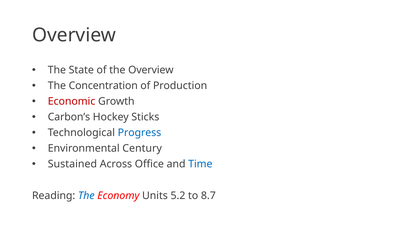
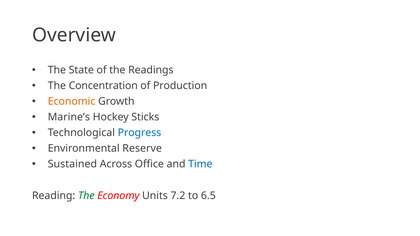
the Overview: Overview -> Readings
Economic colour: red -> orange
Carbon’s: Carbon’s -> Marine’s
Century: Century -> Reserve
The at (86, 196) colour: blue -> green
5.2: 5.2 -> 7.2
8.7: 8.7 -> 6.5
